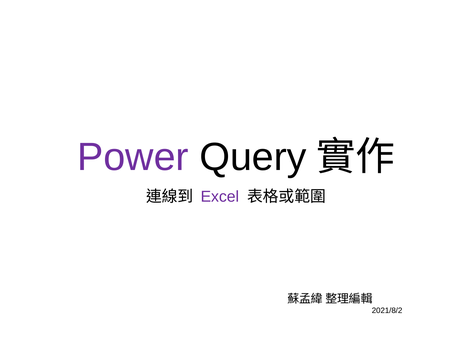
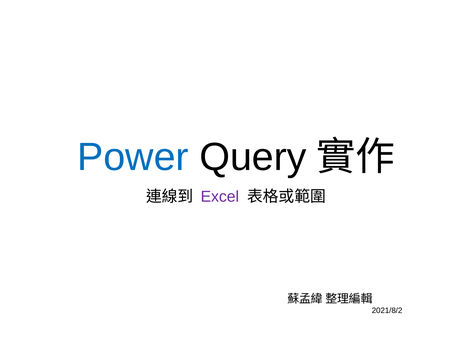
Power colour: purple -> blue
